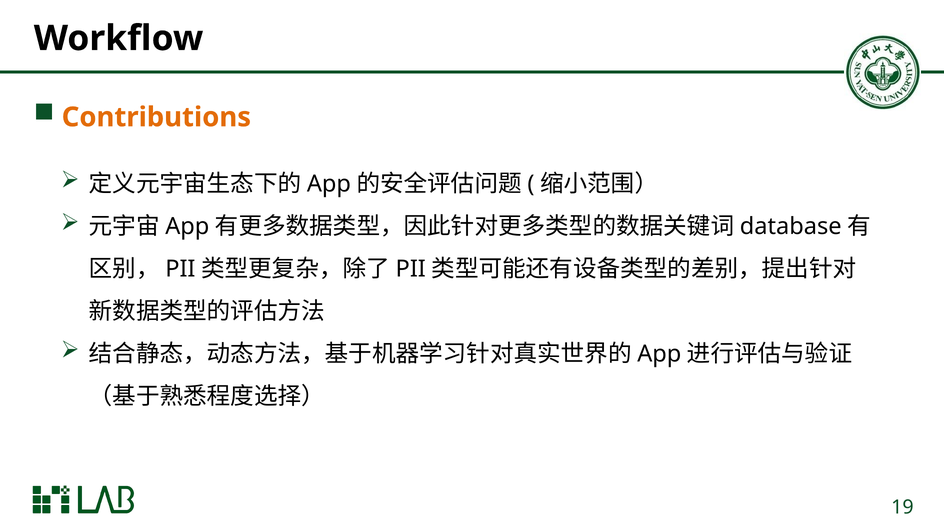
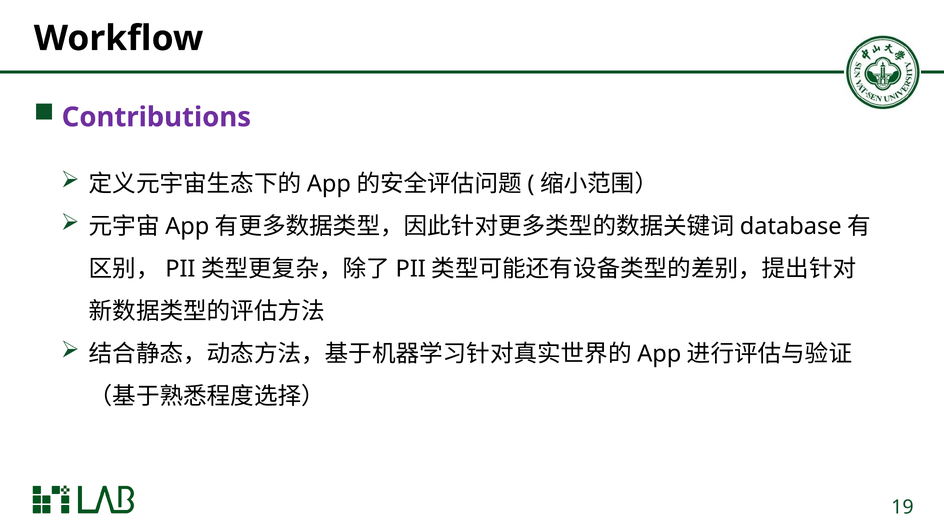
Contributions colour: orange -> purple
